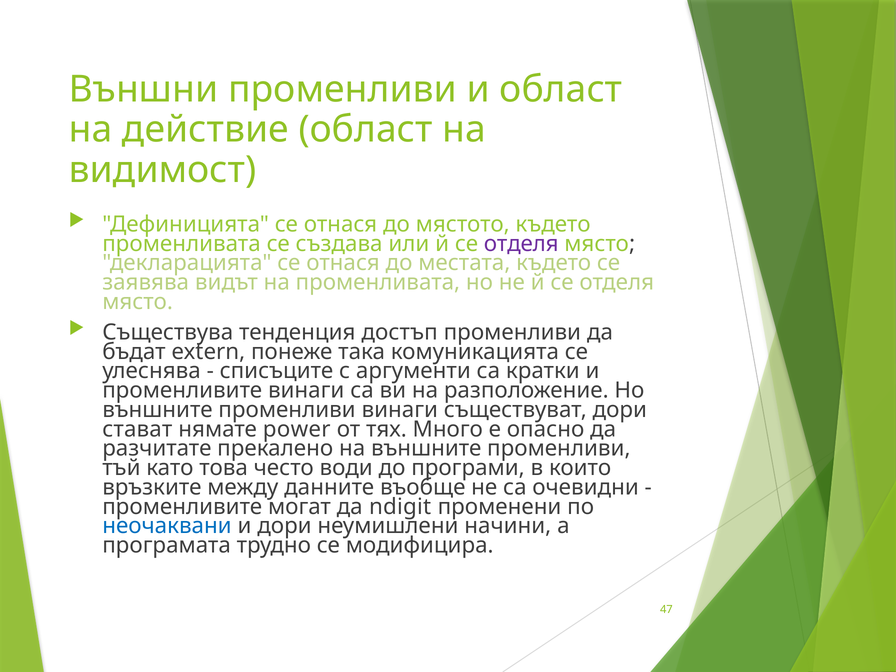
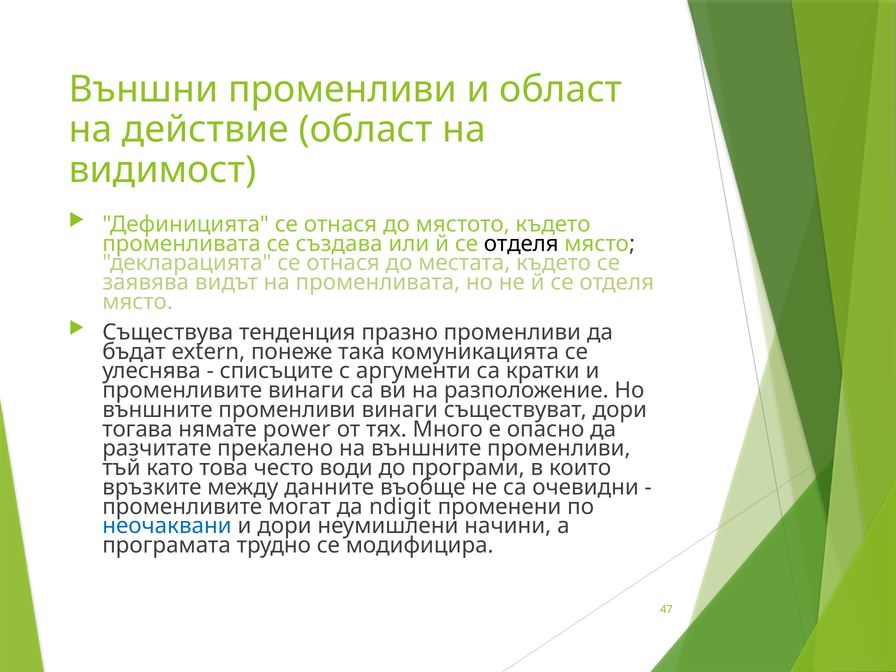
отделя at (521, 244) colour: purple -> black
достъп: достъп -> празно
стават: стават -> тогава
